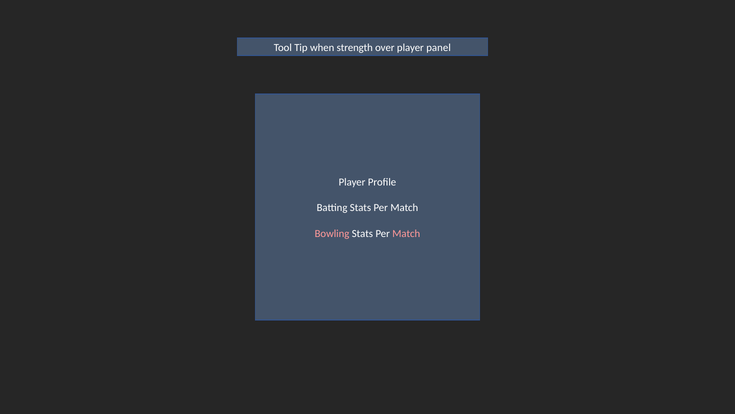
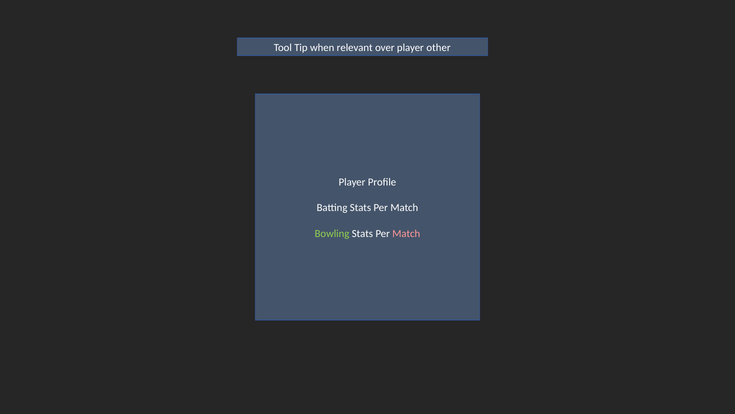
strength: strength -> relevant
panel: panel -> other
Bowling colour: pink -> light green
